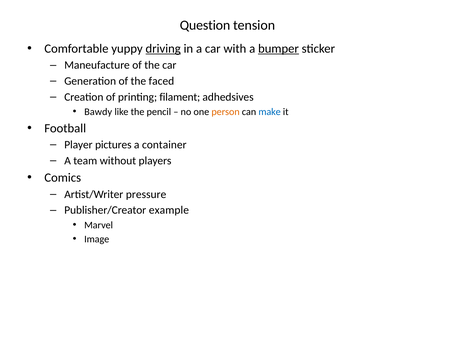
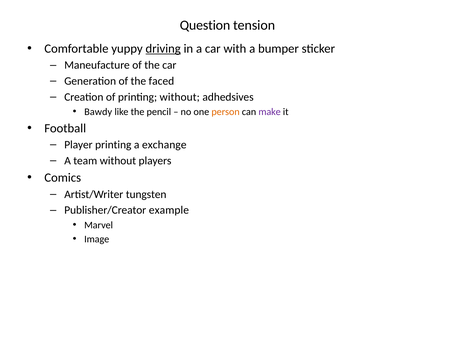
bumper underline: present -> none
printing filament: filament -> without
make colour: blue -> purple
Player pictures: pictures -> printing
container: container -> exchange
pressure: pressure -> tungsten
